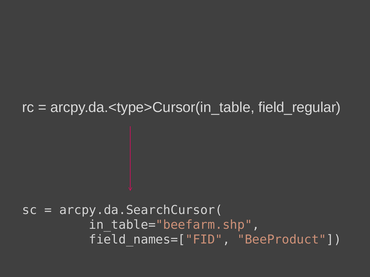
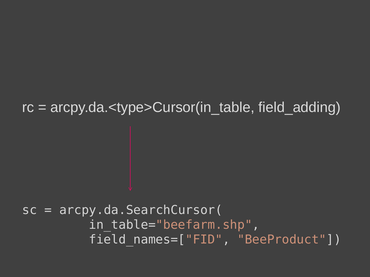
field_regular: field_regular -> field_adding
